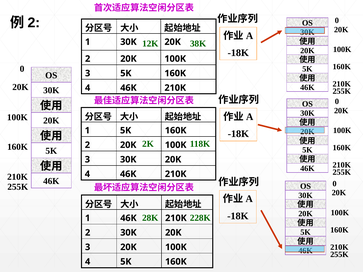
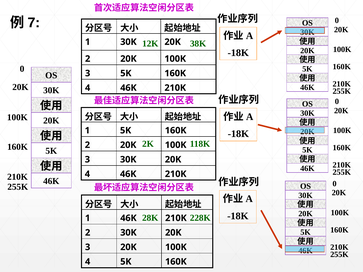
2 at (34, 23): 2 -> 7
